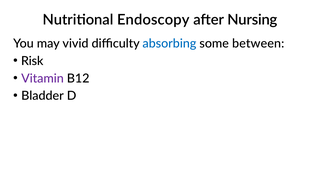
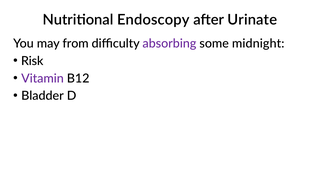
Nursing: Nursing -> Urinate
vivid: vivid -> from
absorbing colour: blue -> purple
between: between -> midnight
